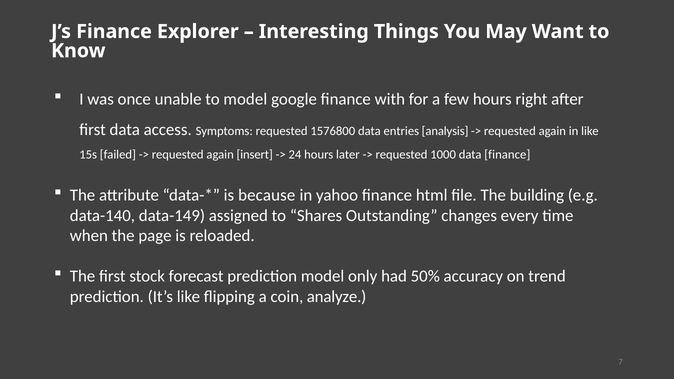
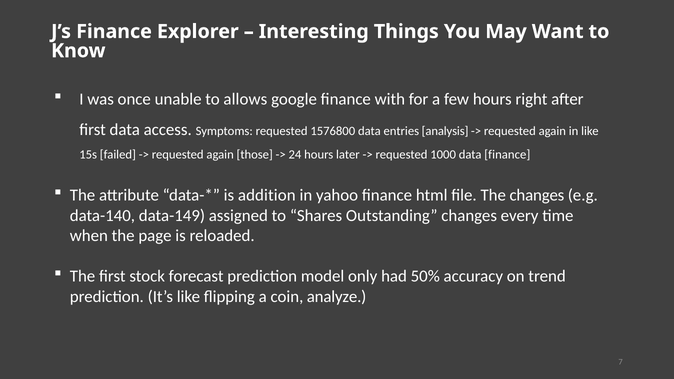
to model: model -> allows
insert: insert -> those
because: because -> addition
The building: building -> changes
